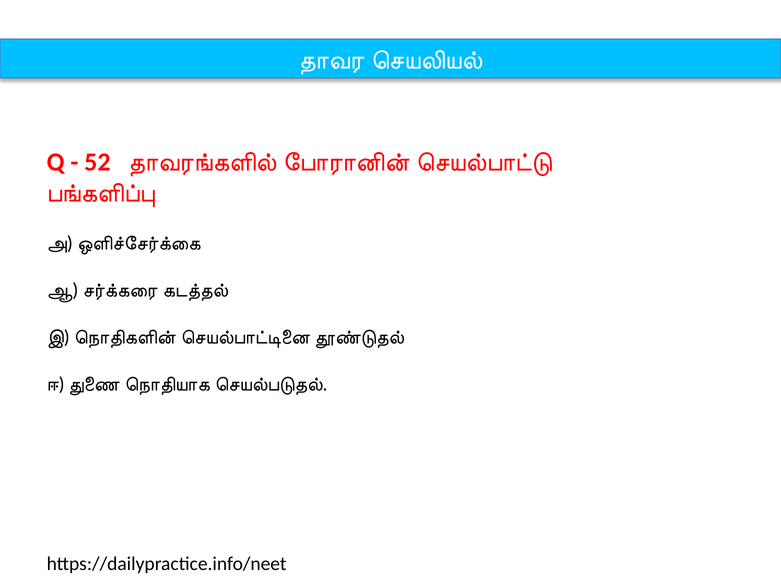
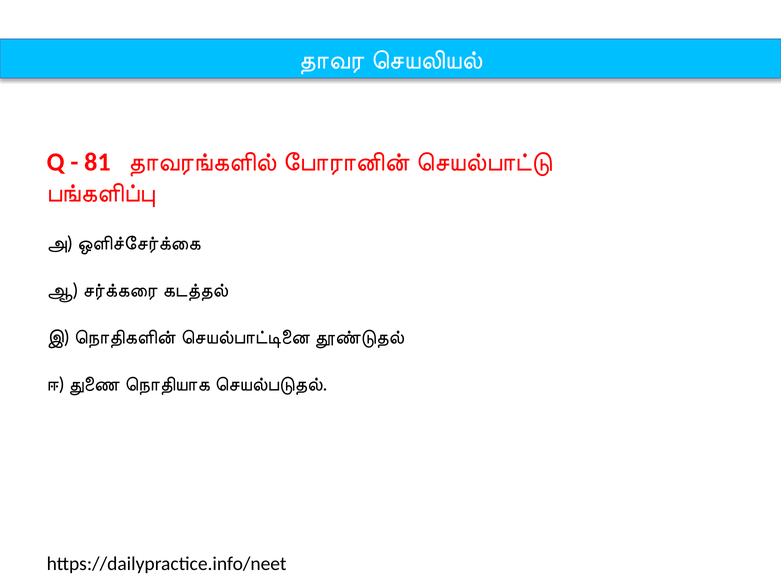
52: 52 -> 81
